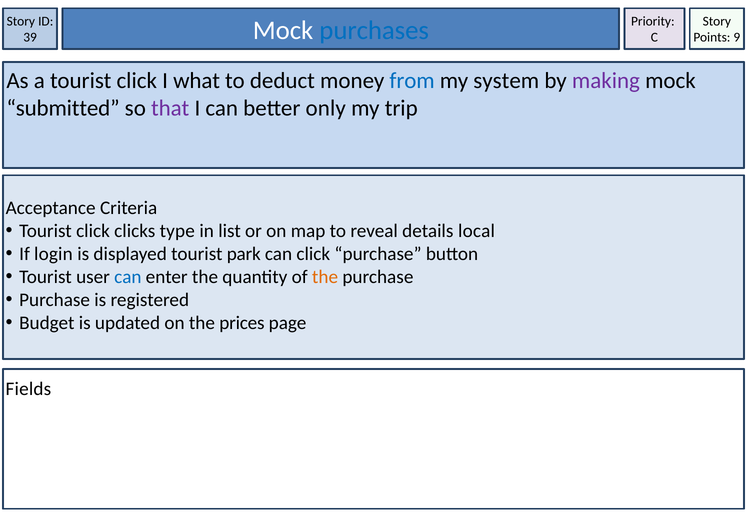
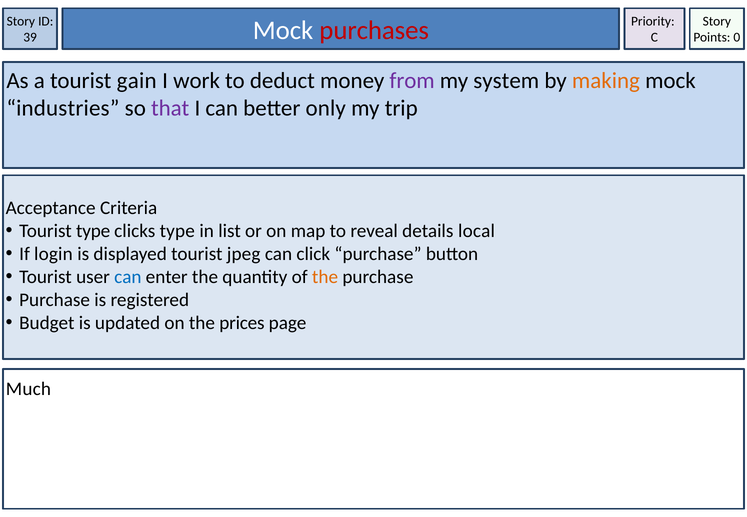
purchases colour: blue -> red
9: 9 -> 0
a tourist click: click -> gain
what: what -> work
from colour: blue -> purple
making colour: purple -> orange
submitted: submitted -> industries
click at (93, 231): click -> type
park: park -> jpeg
Fields: Fields -> Much
